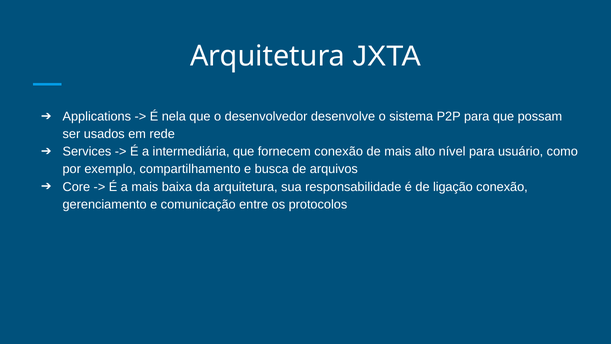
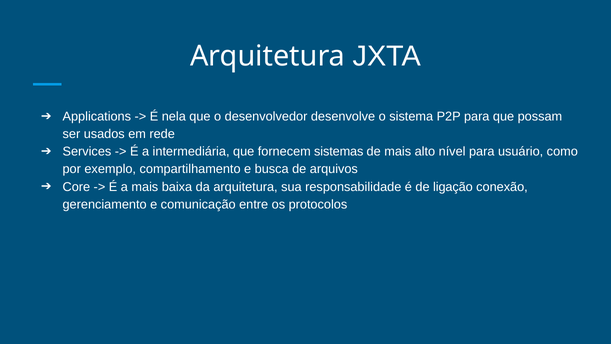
fornecem conexão: conexão -> sistemas
